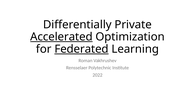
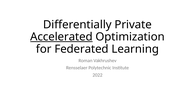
Federated underline: present -> none
